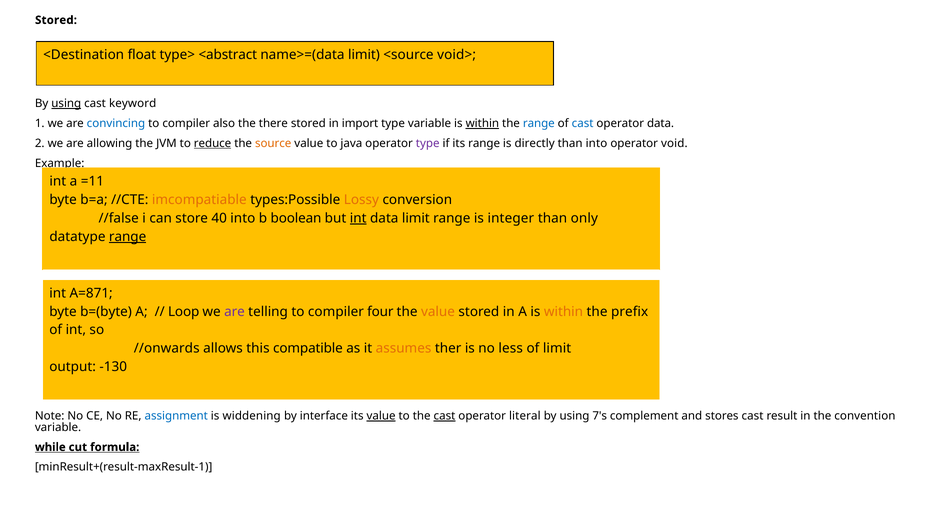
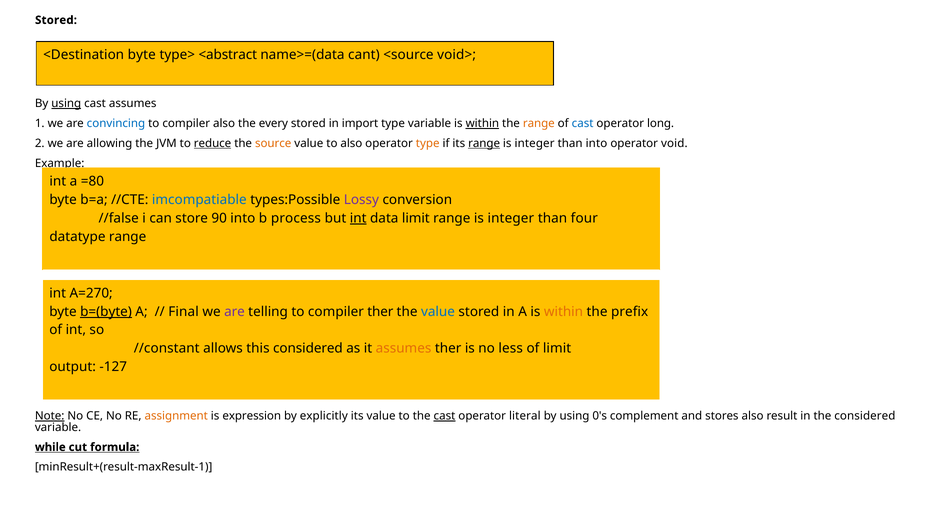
<Destination float: float -> byte
name>=(data limit: limit -> cant
cast keyword: keyword -> assumes
there: there -> every
range at (539, 123) colour: blue -> orange
operator data: data -> long
to java: java -> also
type at (428, 143) colour: purple -> orange
range at (484, 143) underline: none -> present
directly at (535, 143): directly -> integer
=11: =11 -> =80
imcompatiable colour: orange -> blue
Lossy colour: orange -> purple
40: 40 -> 90
boolean: boolean -> process
only: only -> four
range at (128, 237) underline: present -> none
A=871: A=871 -> A=270
b=(byte underline: none -> present
Loop: Loop -> Final
compiler four: four -> ther
value at (438, 311) colour: orange -> blue
//onwards: //onwards -> //constant
this compatible: compatible -> considered
-130: -130 -> -127
Note underline: none -> present
assignment colour: blue -> orange
widdening: widdening -> expression
interface: interface -> explicitly
value at (381, 416) underline: present -> none
7's: 7's -> 0's
stores cast: cast -> also
the convention: convention -> considered
